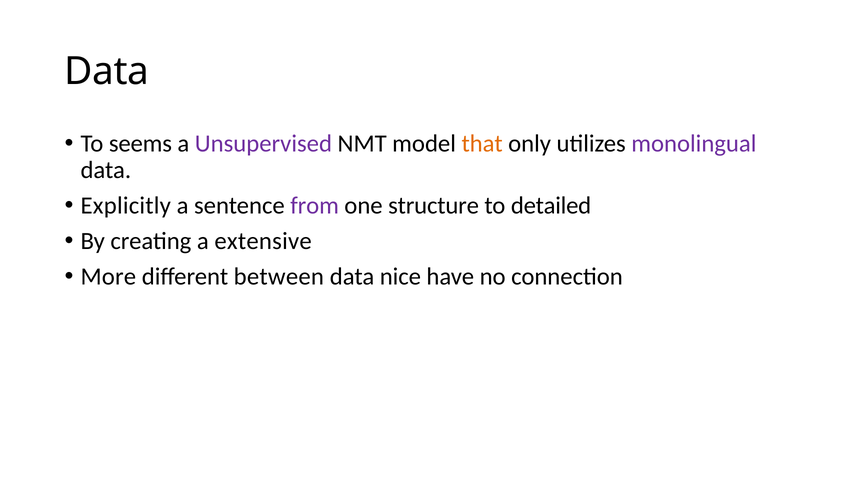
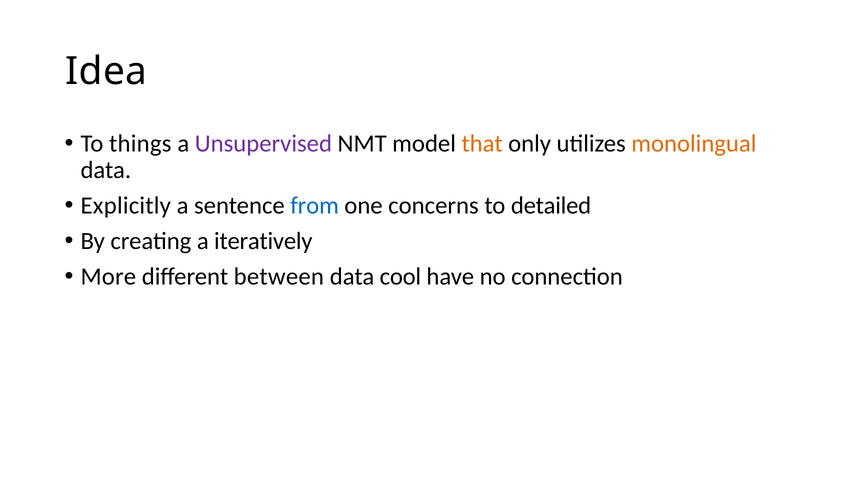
Data at (107, 71): Data -> Idea
seems: seems -> things
monolingual colour: purple -> orange
from colour: purple -> blue
structure: structure -> concerns
extensive: extensive -> iteratively
nice: nice -> cool
